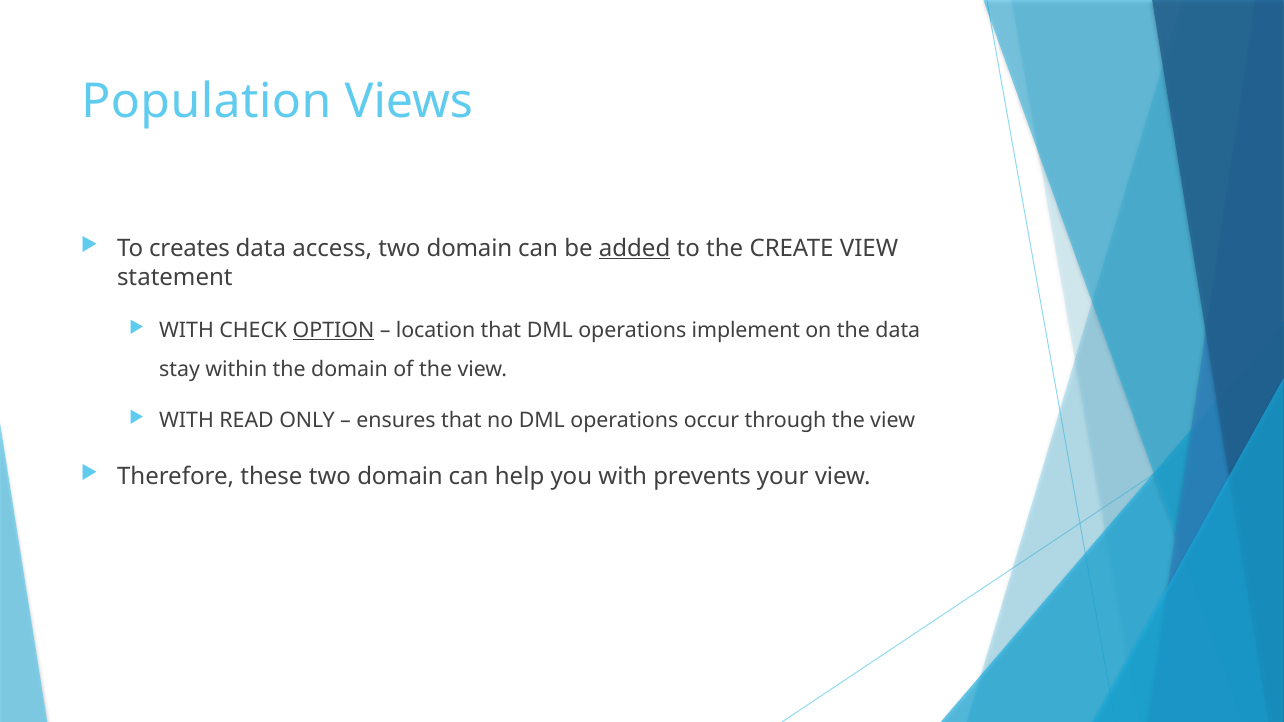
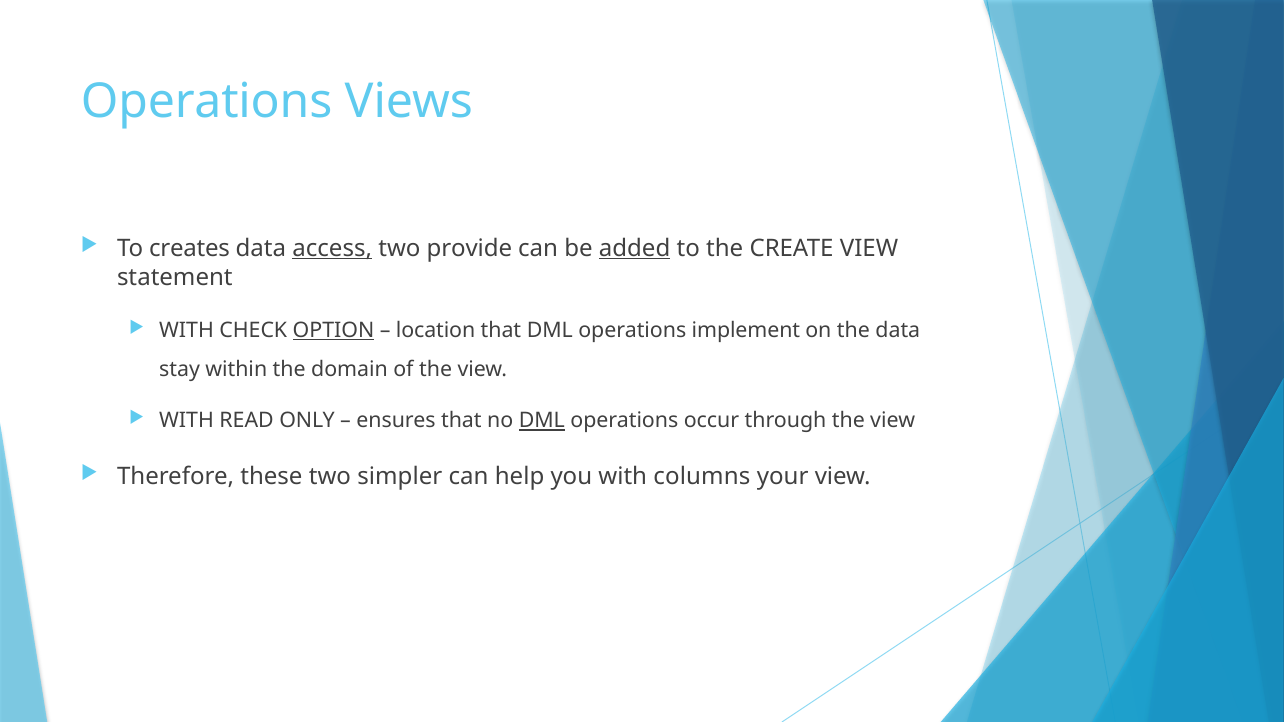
Population at (206, 101): Population -> Operations
access underline: none -> present
domain at (469, 248): domain -> provide
DML at (542, 421) underline: none -> present
these two domain: domain -> simpler
prevents: prevents -> columns
